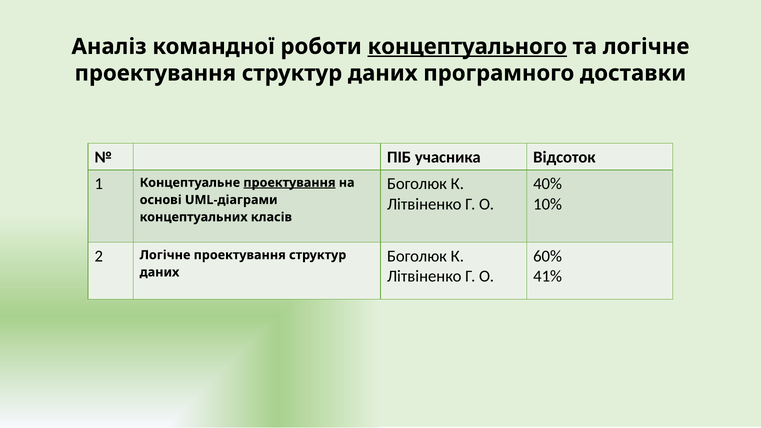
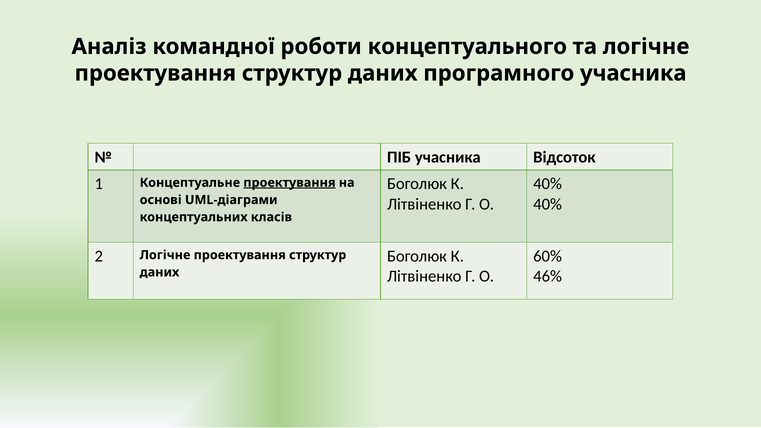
концептуального underline: present -> none
програмного доставки: доставки -> учасника
10% at (548, 204): 10% -> 40%
41%: 41% -> 46%
